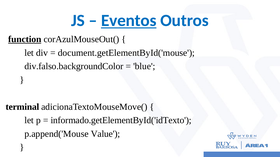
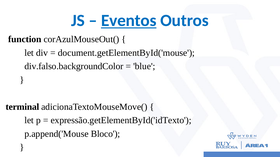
function underline: present -> none
informado.getElementById('idTexto: informado.getElementById('idTexto -> expressão.getElementById('idTexto
Value: Value -> Bloco
